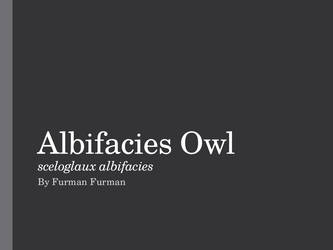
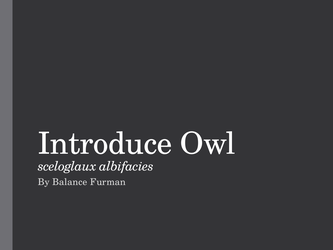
Albifacies at (105, 144): Albifacies -> Introduce
By Furman: Furman -> Balance
